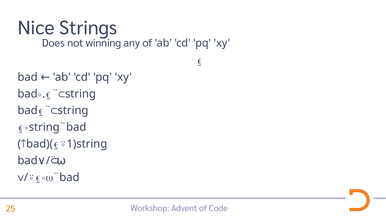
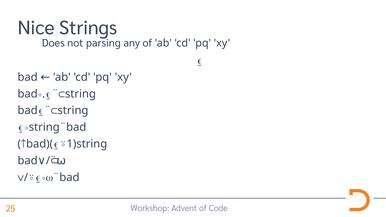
winning: winning -> parsing
